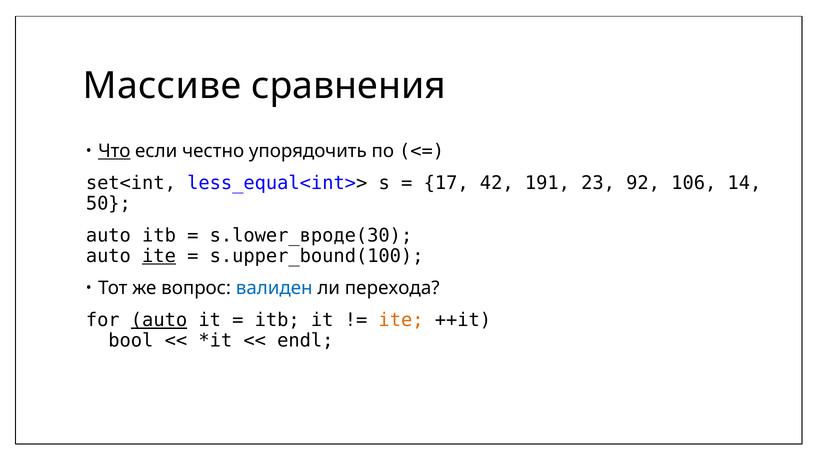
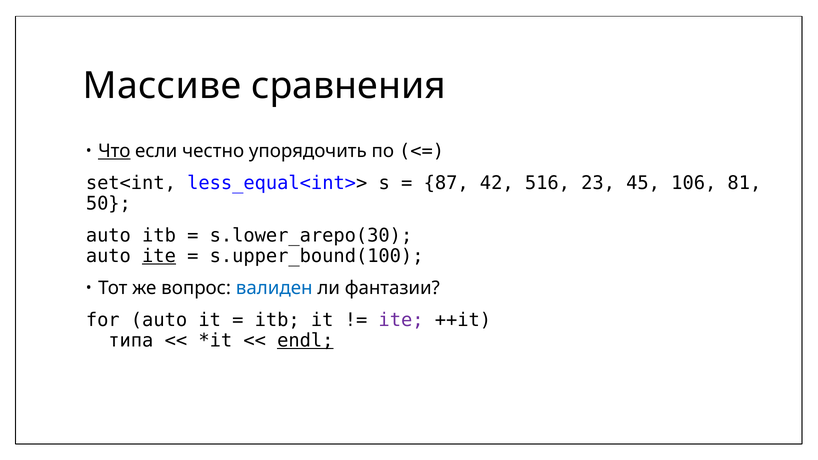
17: 17 -> 87
191: 191 -> 516
92: 92 -> 45
14: 14 -> 81
s.lower_вроде(30: s.lower_вроде(30 -> s.lower_arepo(30
перехода: перехода -> фантазии
auto at (159, 320) underline: present -> none
ite at (401, 320) colour: orange -> purple
bool: bool -> типа
endl underline: none -> present
